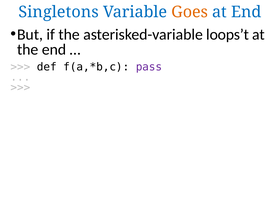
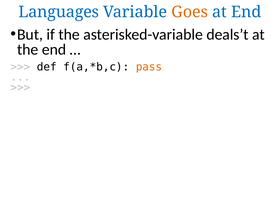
Singletons: Singletons -> Languages
loops’t: loops’t -> deals’t
pass colour: purple -> orange
